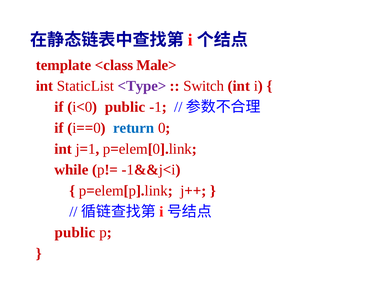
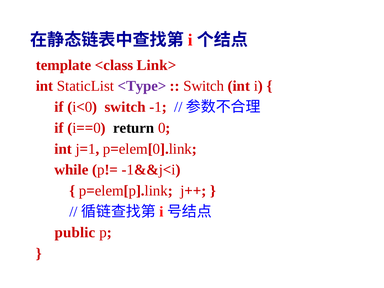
Male>: Male> -> Link>
i<0 public: public -> switch
return colour: blue -> black
